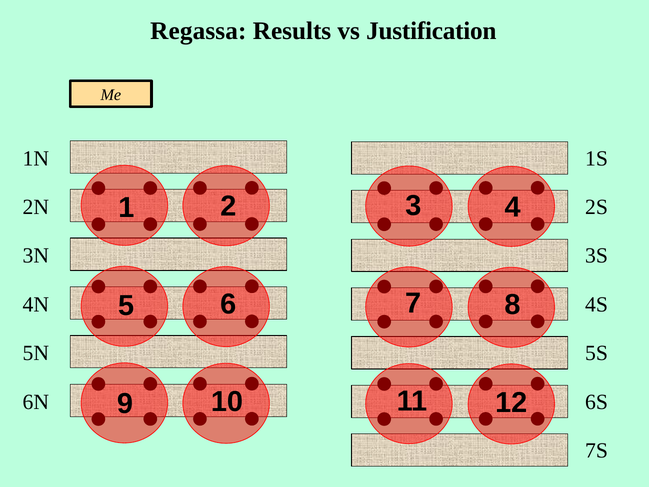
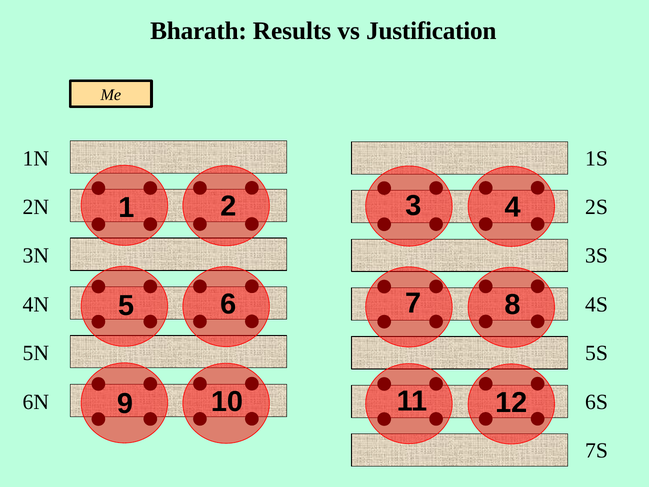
Regassa: Regassa -> Bharath
